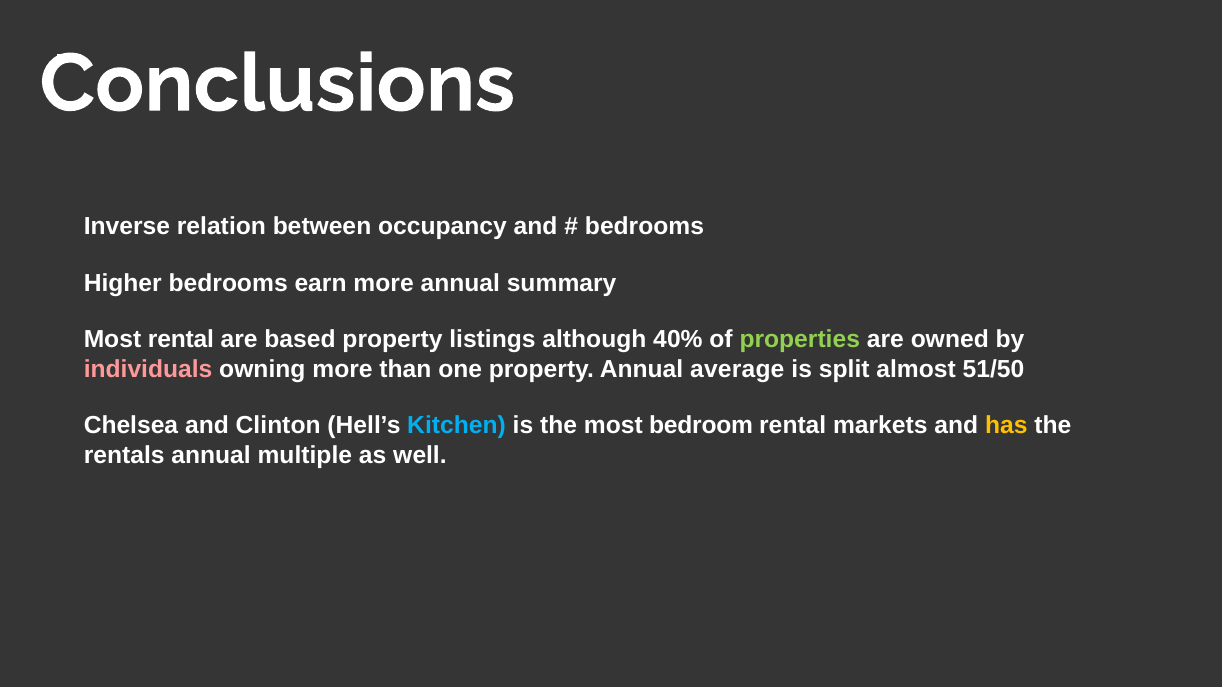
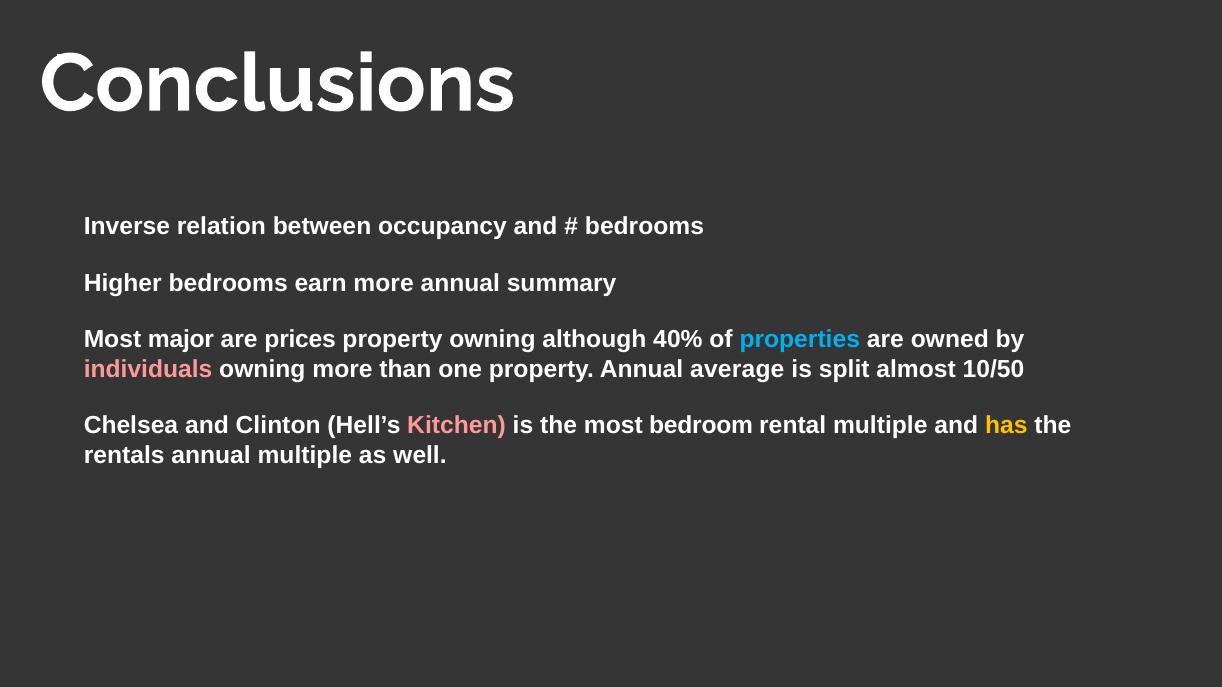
Most rental: rental -> major
based: based -> prices
property listings: listings -> owning
properties colour: light green -> light blue
51/50: 51/50 -> 10/50
Kitchen colour: light blue -> pink
rental markets: markets -> multiple
